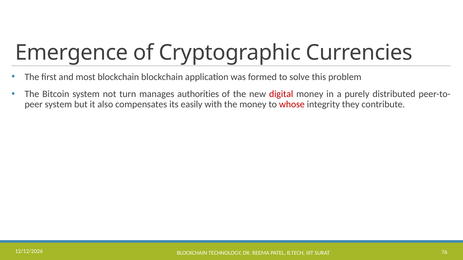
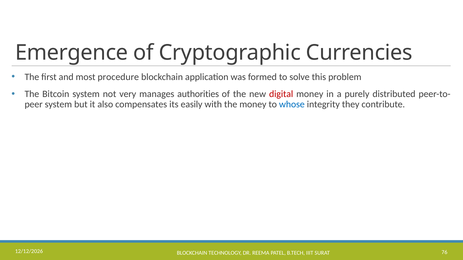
most blockchain: blockchain -> procedure
turn: turn -> very
whose colour: red -> blue
